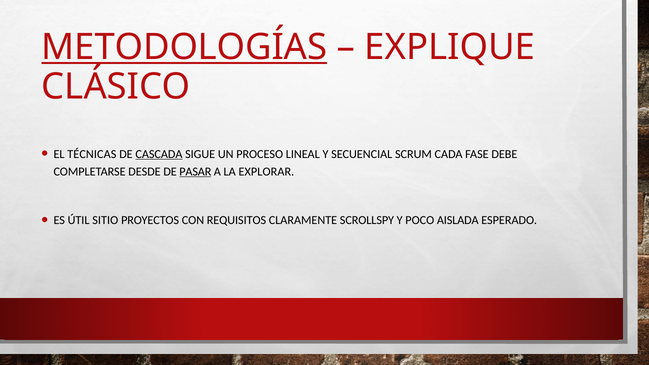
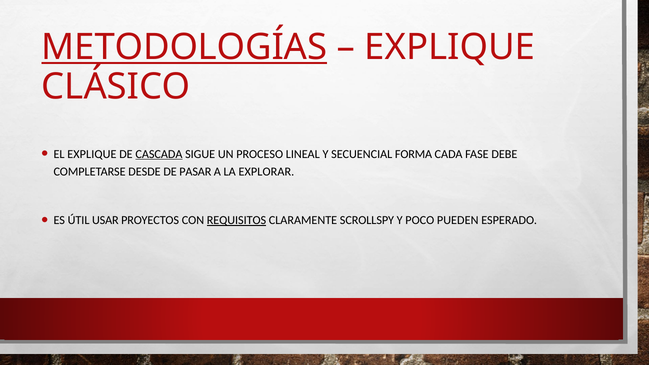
EL TÉCNICAS: TÉCNICAS -> EXPLIQUE
SCRUM: SCRUM -> FORMA
PASAR underline: present -> none
SITIO: SITIO -> USAR
REQUISITOS underline: none -> present
AISLADA: AISLADA -> PUEDEN
